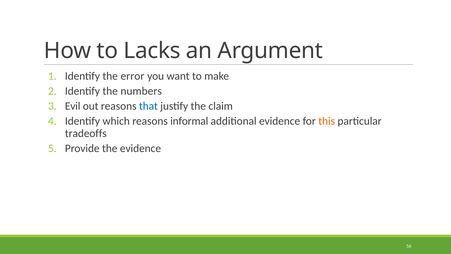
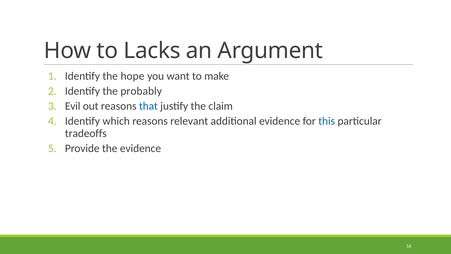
error: error -> hope
numbers: numbers -> probably
informal: informal -> relevant
this colour: orange -> blue
